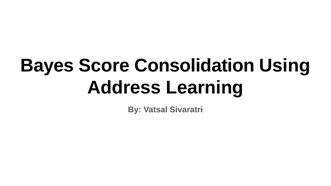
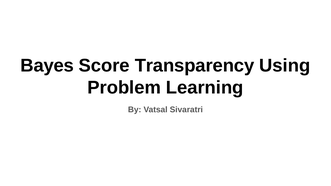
Consolidation: Consolidation -> Transparency
Address: Address -> Problem
